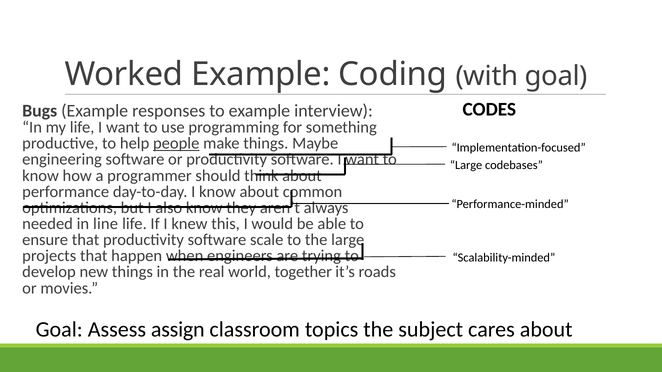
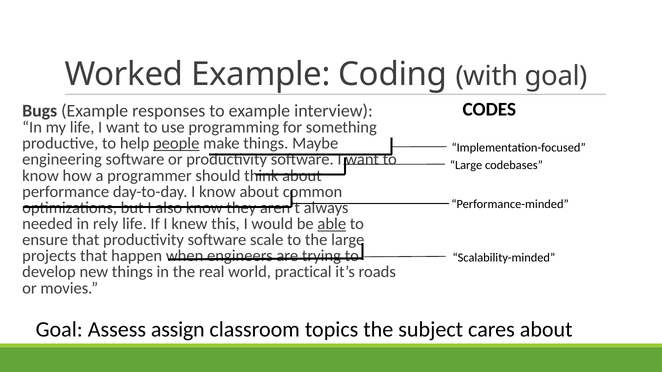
line: line -> rely
able underline: none -> present
together: together -> practical
